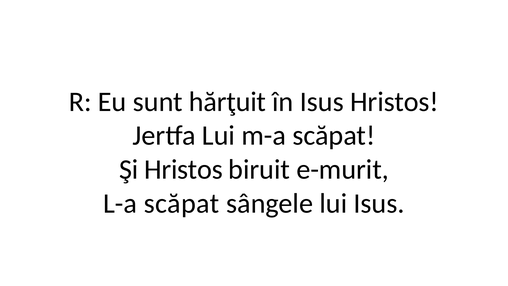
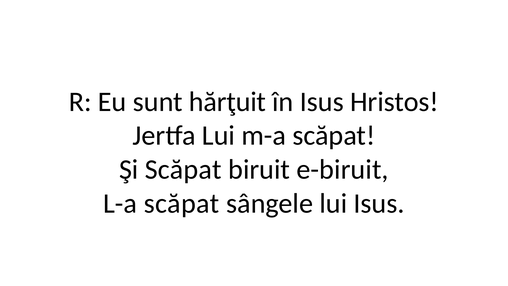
Şi Hristos: Hristos -> Scăpat
e-murit: e-murit -> e-biruit
